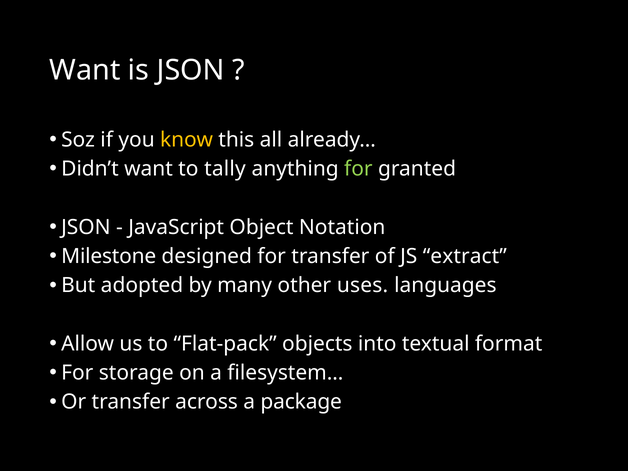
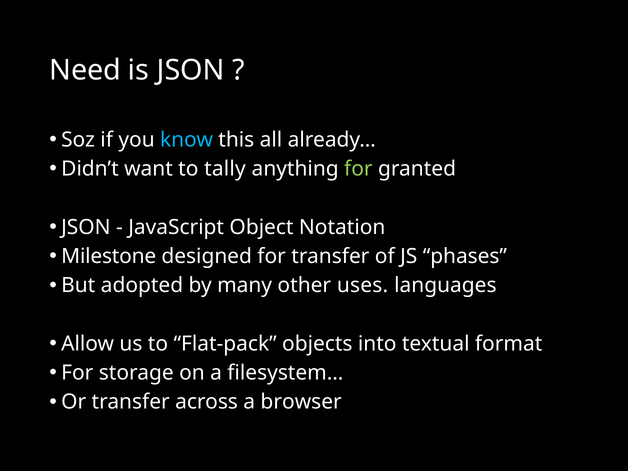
Want at (85, 70): Want -> Need
know colour: yellow -> light blue
extract: extract -> phases
package: package -> browser
